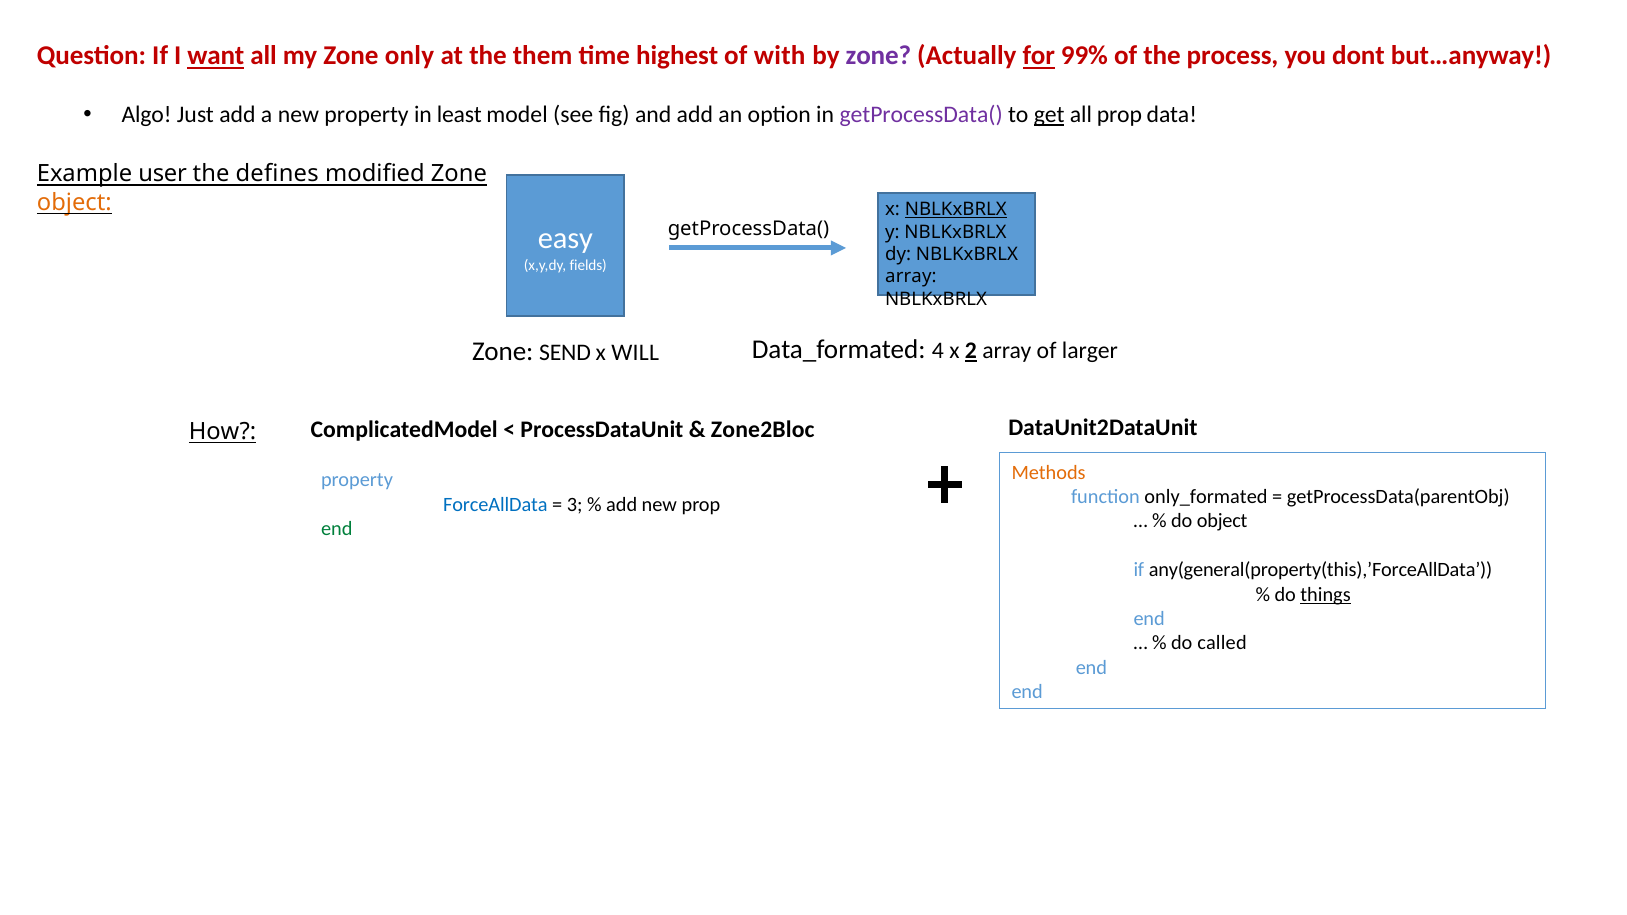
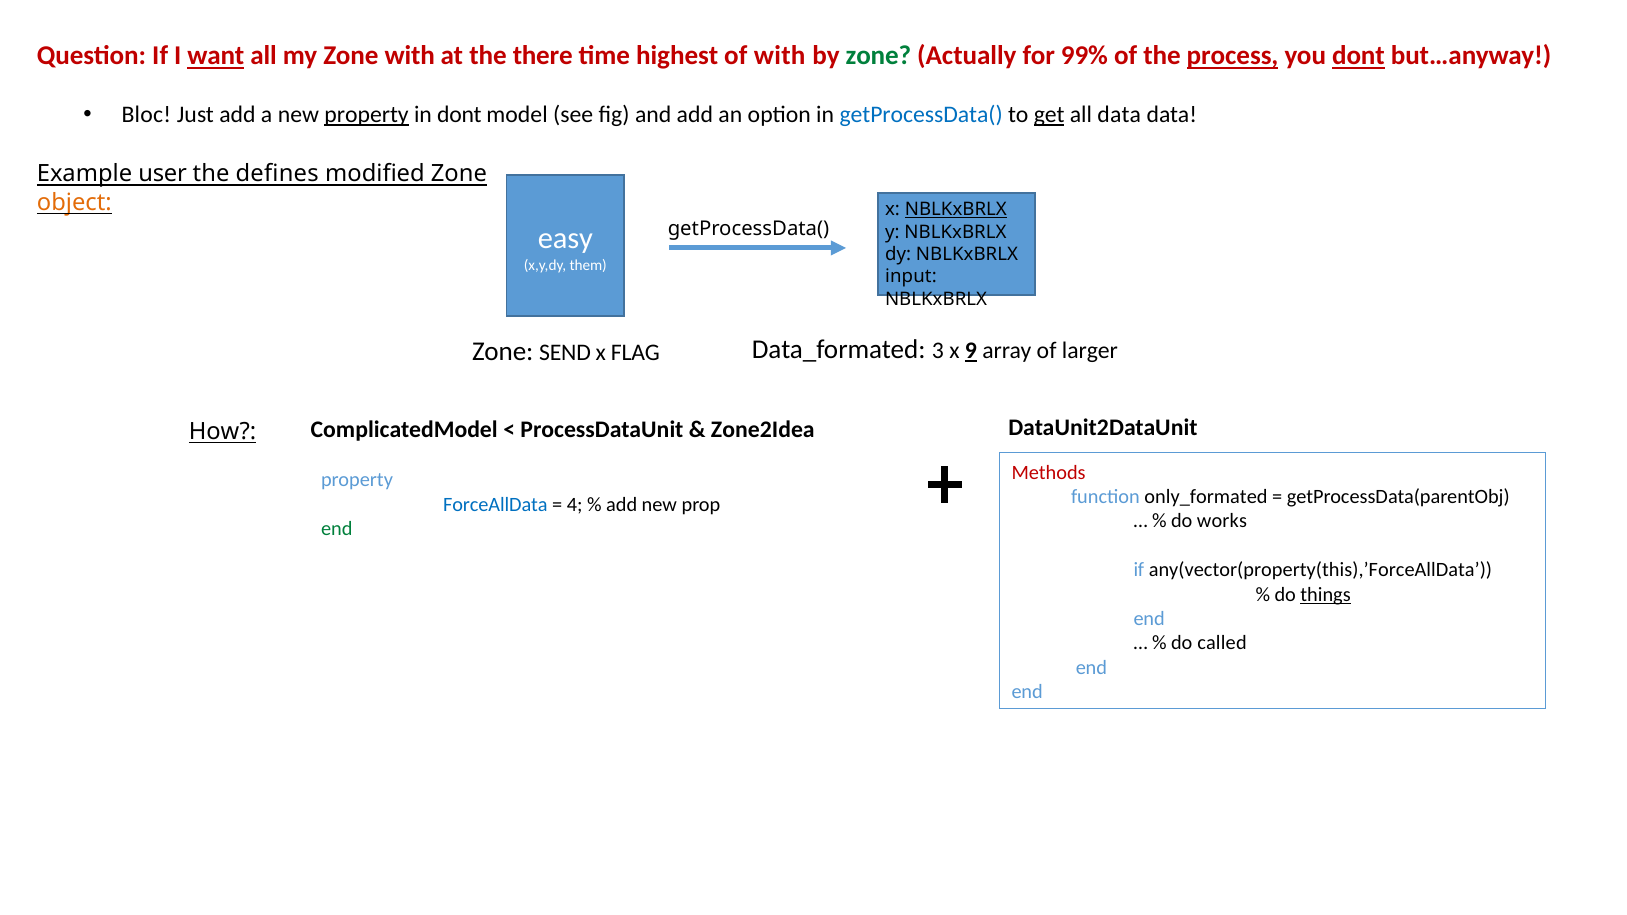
Zone only: only -> with
them: them -> there
zone at (878, 56) colour: purple -> green
for underline: present -> none
process underline: none -> present
dont at (1358, 56) underline: none -> present
Algo: Algo -> Bloc
property at (367, 115) underline: none -> present
in least: least -> dont
getProcessData( at (921, 115) colour: purple -> blue
all prop: prop -> data
fields: fields -> them
array at (911, 277): array -> input
4: 4 -> 3
2: 2 -> 9
WILL: WILL -> FLAG
Zone2Bloc: Zone2Bloc -> Zone2Idea
Methods colour: orange -> red
3: 3 -> 4
do object: object -> works
any(general(property(this),’ForceAllData: any(general(property(this),’ForceAllData -> any(vector(property(this),’ForceAllData
